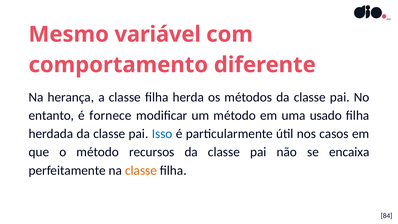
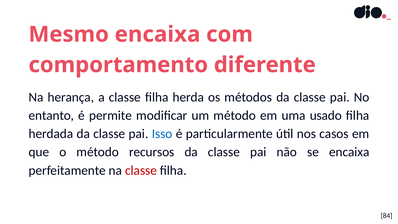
Mesmo variável: variável -> encaixa
fornece: fornece -> permite
classe at (141, 170) colour: orange -> red
